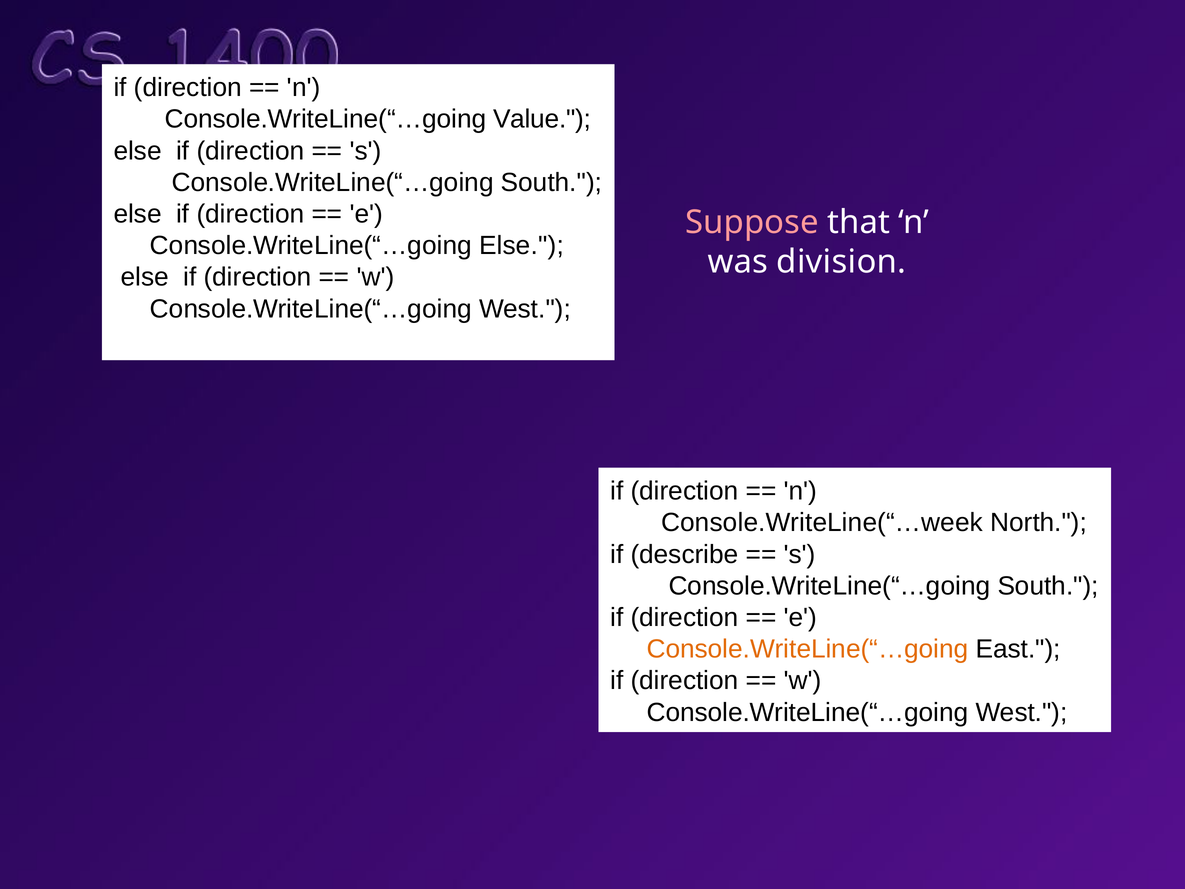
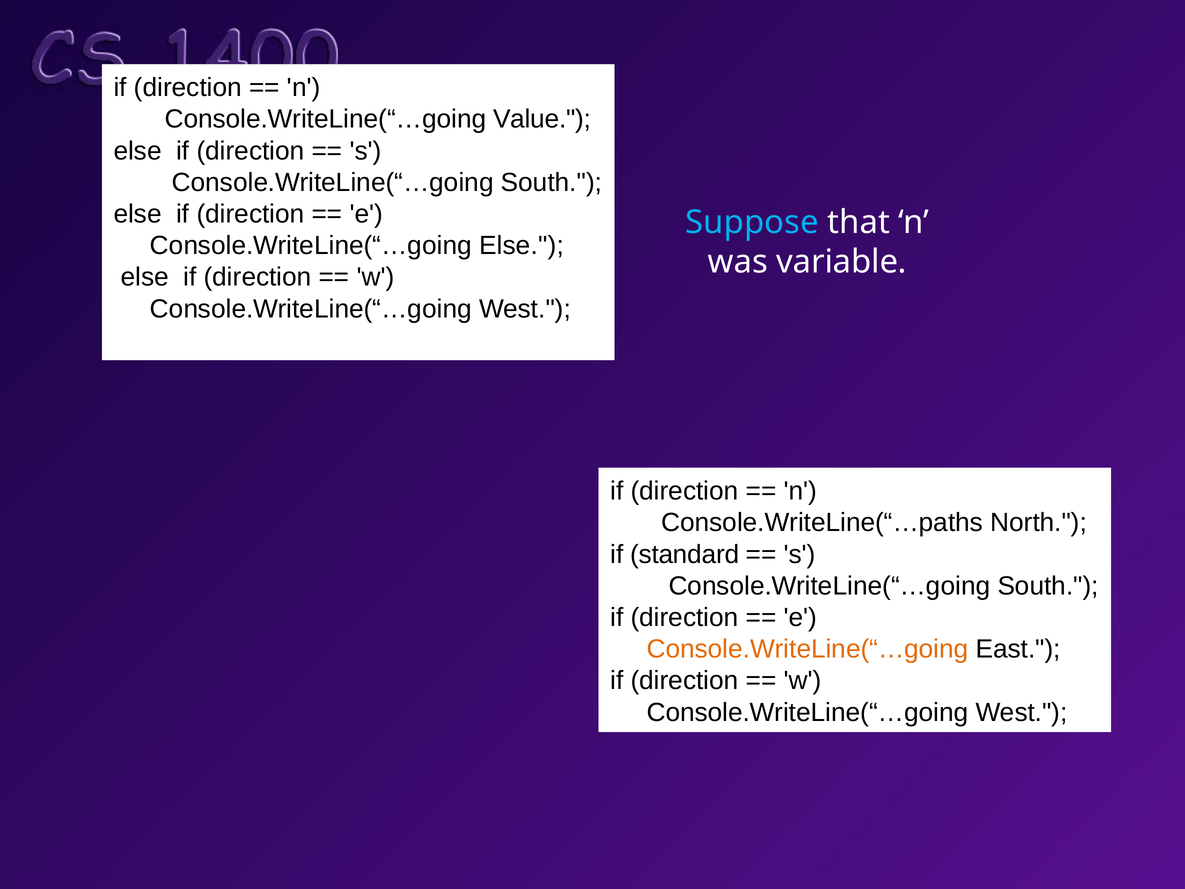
Suppose colour: pink -> light blue
division: division -> variable
Console.WriteLine(“…week: Console.WriteLine(“…week -> Console.WriteLine(“…paths
describe: describe -> standard
